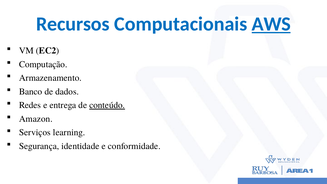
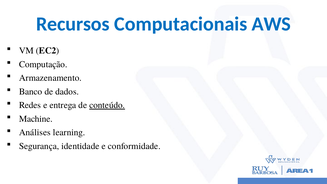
AWS underline: present -> none
Amazon: Amazon -> Machine
Serviços: Serviços -> Análises
